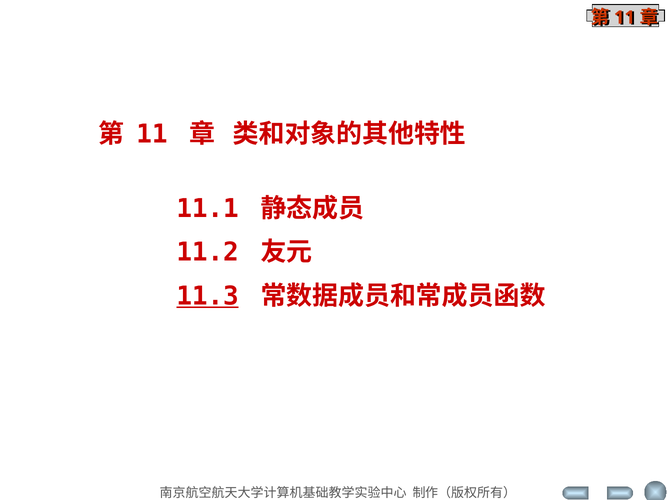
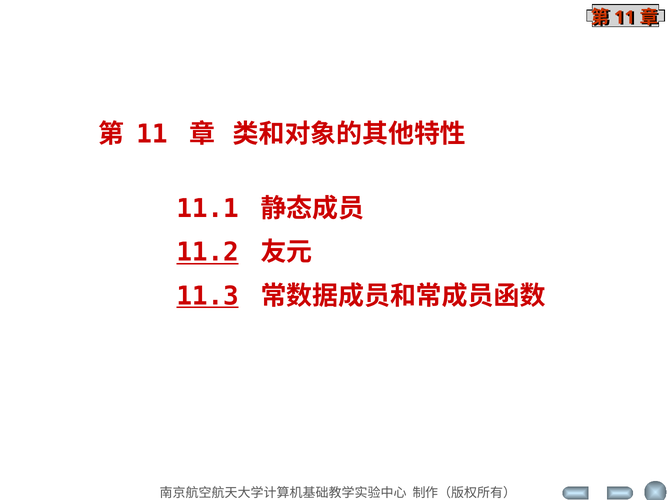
11.2 underline: none -> present
